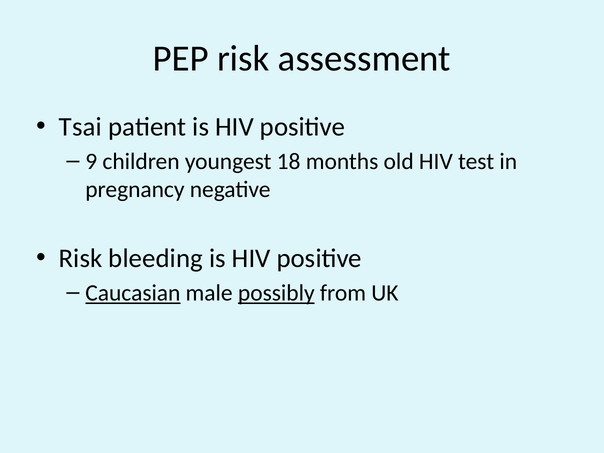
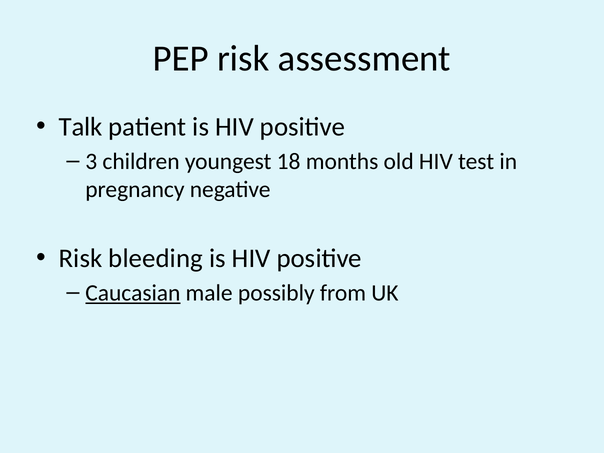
Tsai: Tsai -> Talk
9: 9 -> 3
possibly underline: present -> none
